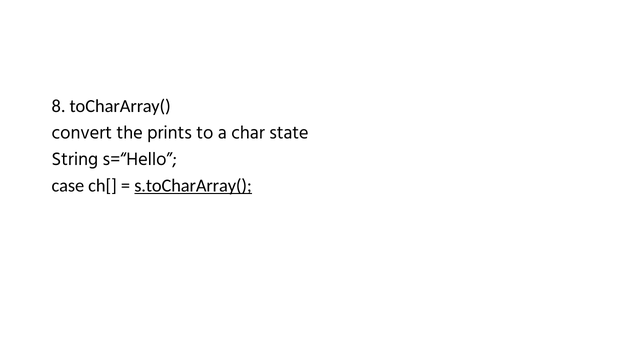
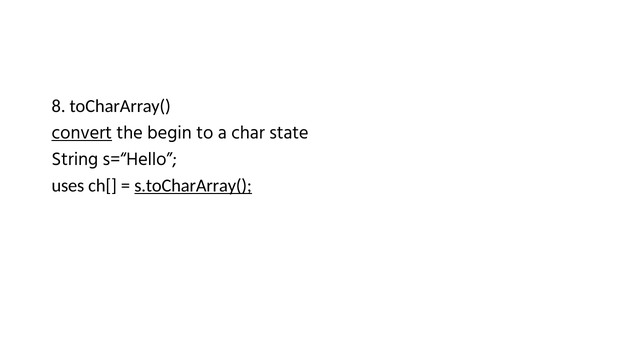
convert underline: none -> present
prints: prints -> begin
case: case -> uses
